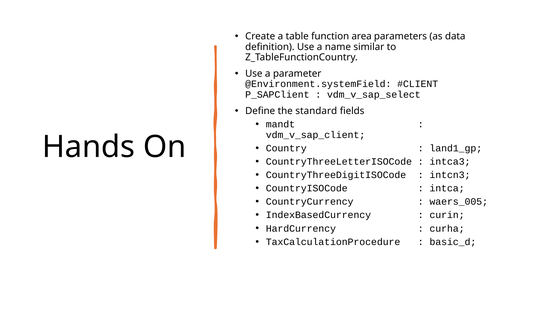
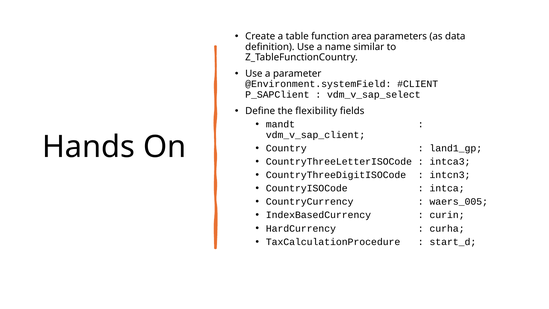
standard: standard -> flexibility
basic_d: basic_d -> start_d
